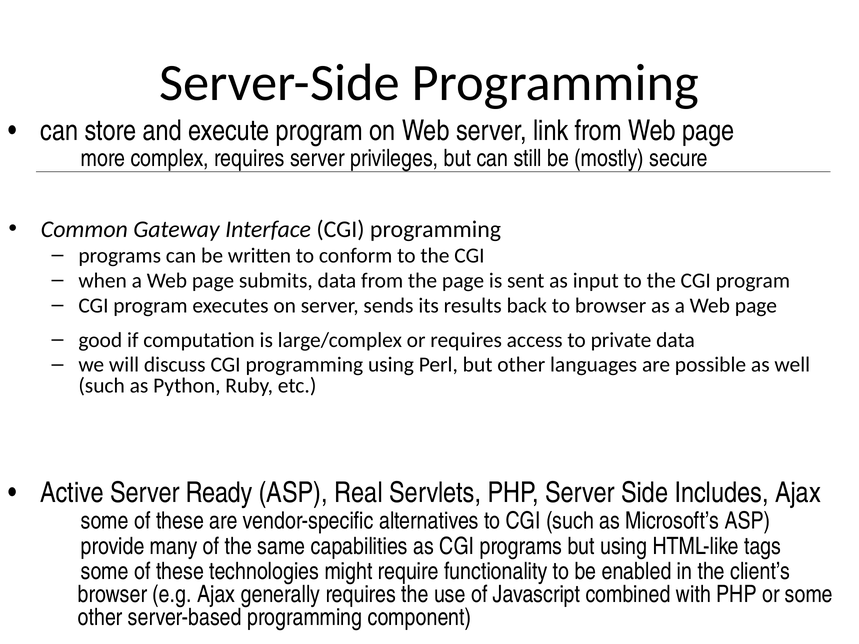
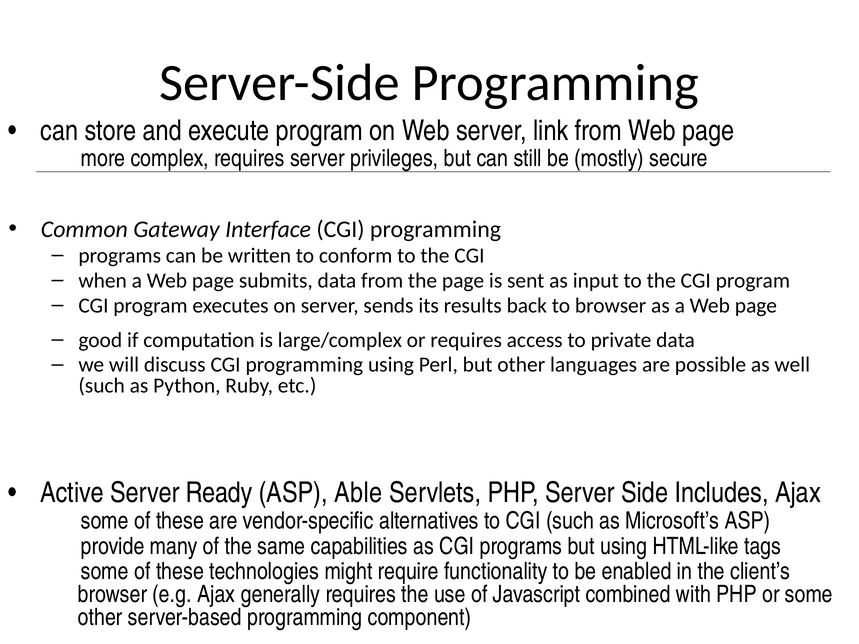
Real: Real -> Able
